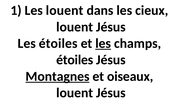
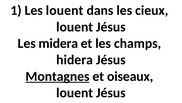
Les étoiles: étoiles -> midera
les at (103, 43) underline: present -> none
étoiles at (75, 60): étoiles -> hidera
